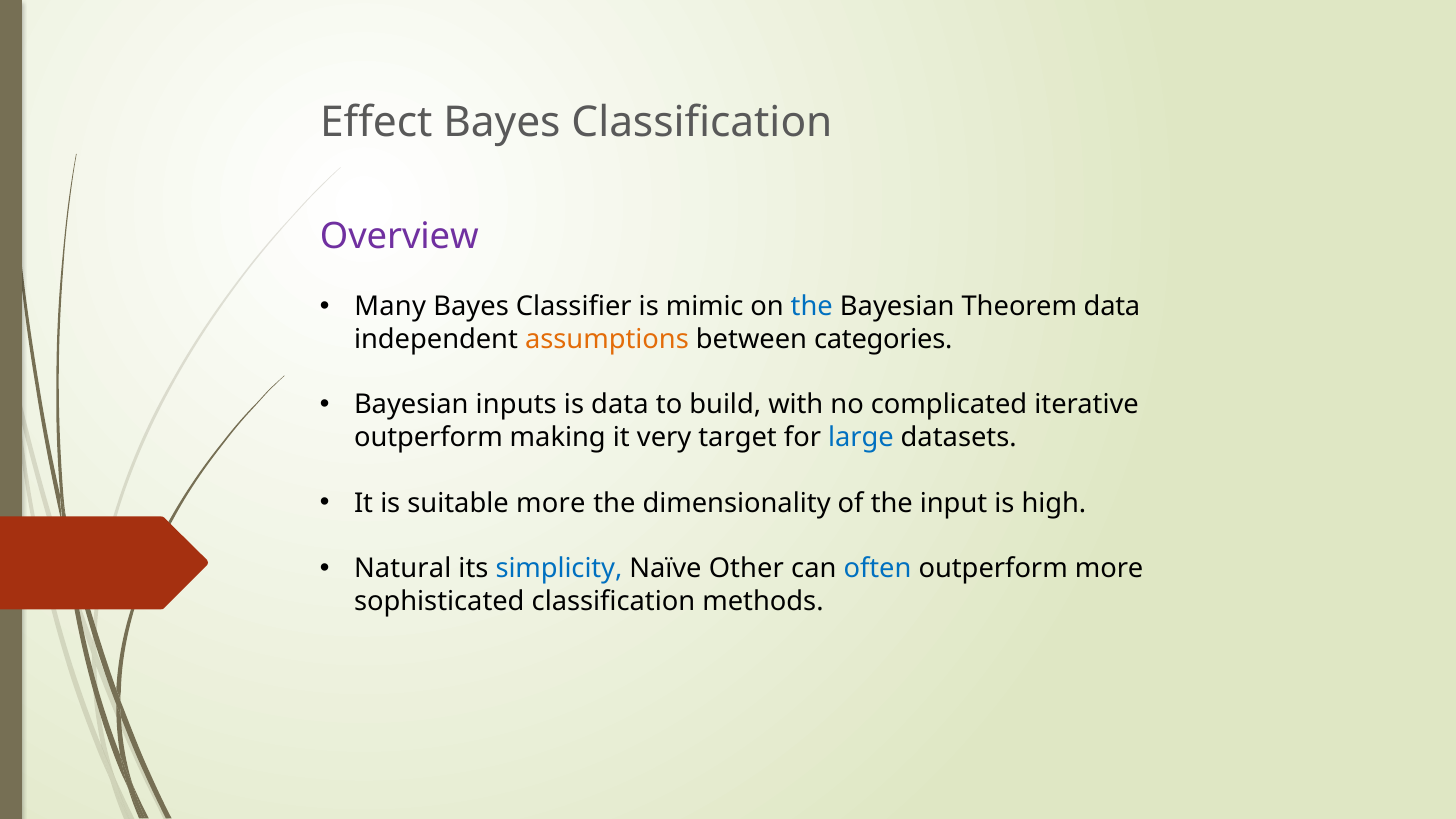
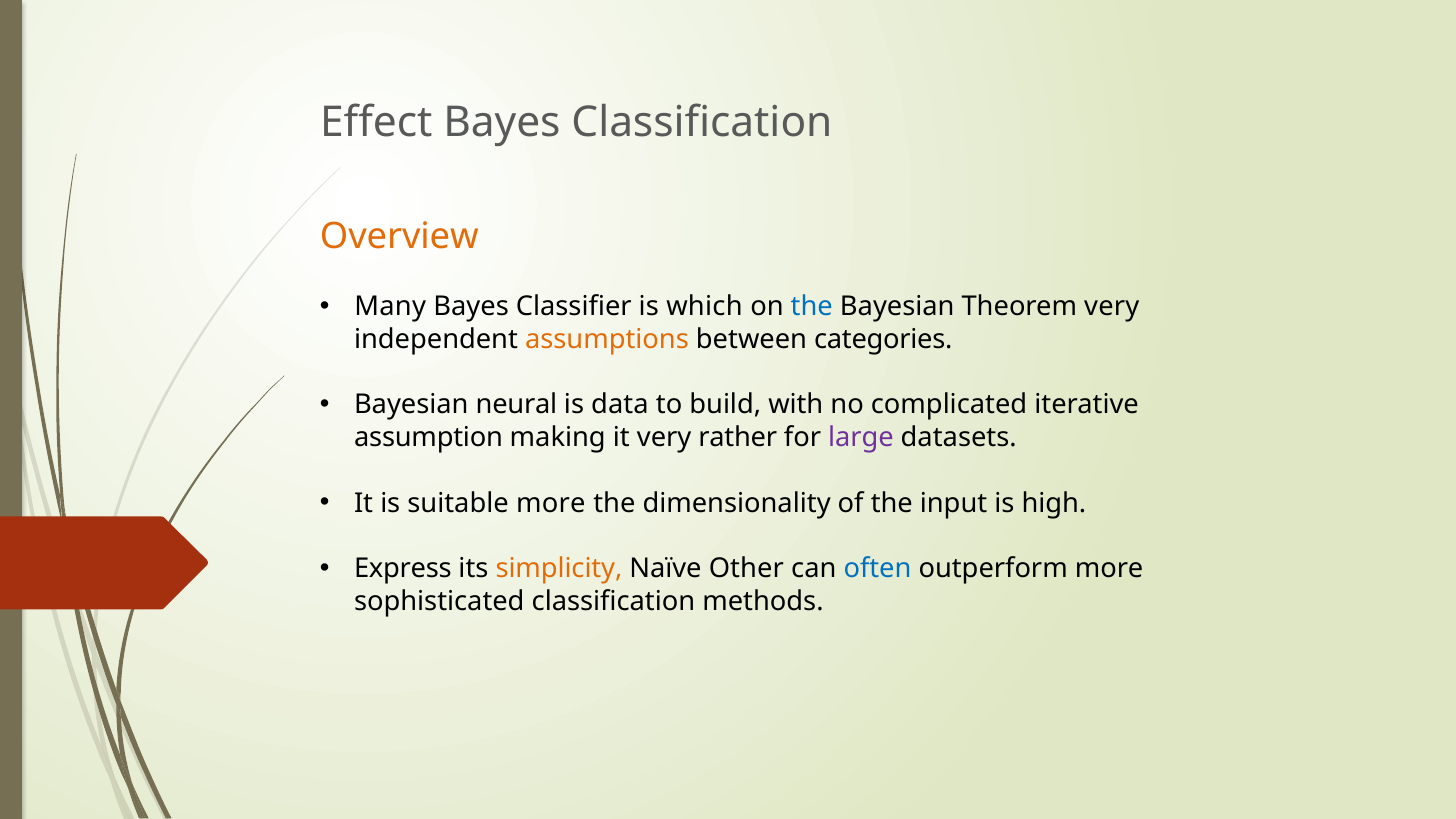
Overview colour: purple -> orange
mimic: mimic -> which
Theorem data: data -> very
inputs: inputs -> neural
outperform at (428, 438): outperform -> assumption
target: target -> rather
large colour: blue -> purple
Natural: Natural -> Express
simplicity colour: blue -> orange
